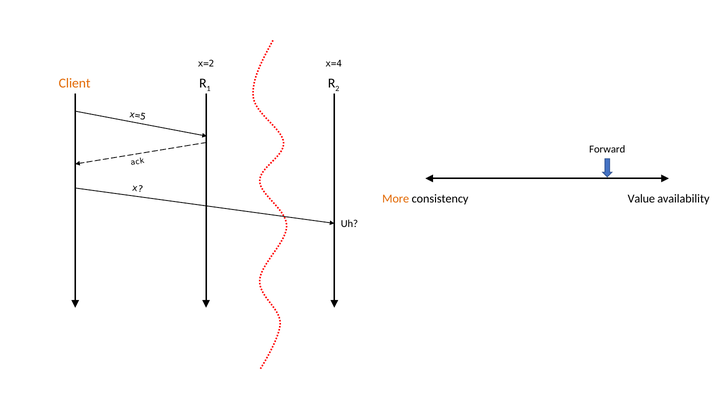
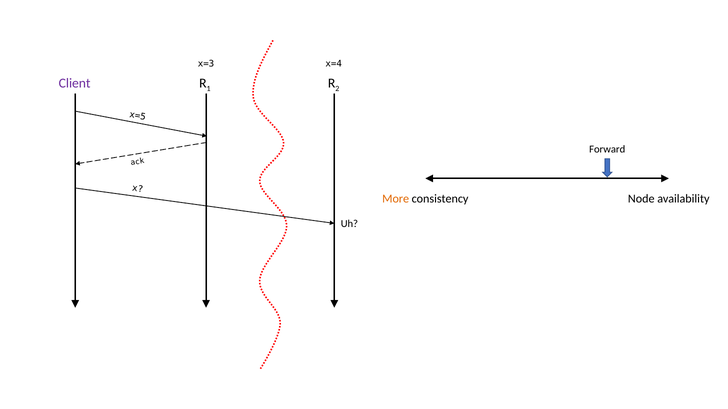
x=2: x=2 -> x=3
Client colour: orange -> purple
Value: Value -> Node
